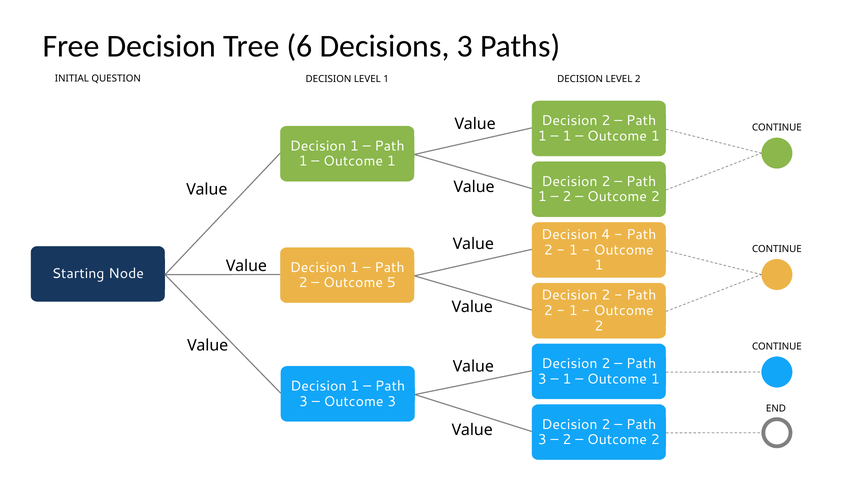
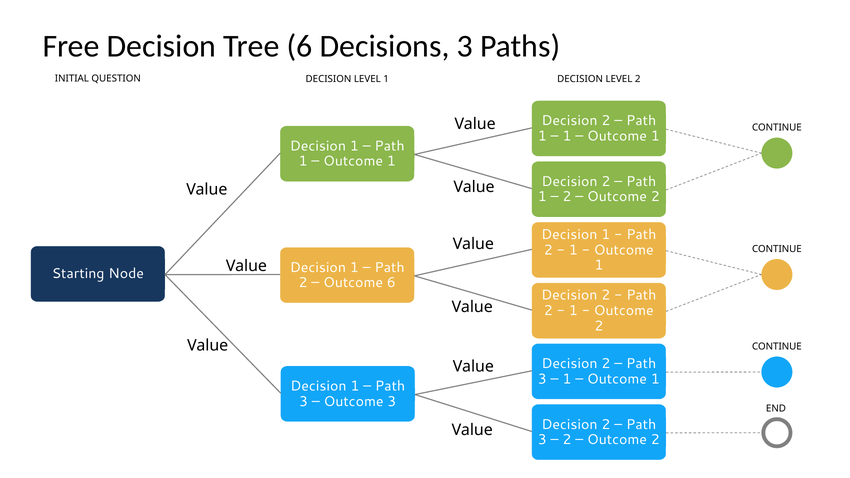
4 at (606, 235): 4 -> 1
Outcome 5: 5 -> 6
